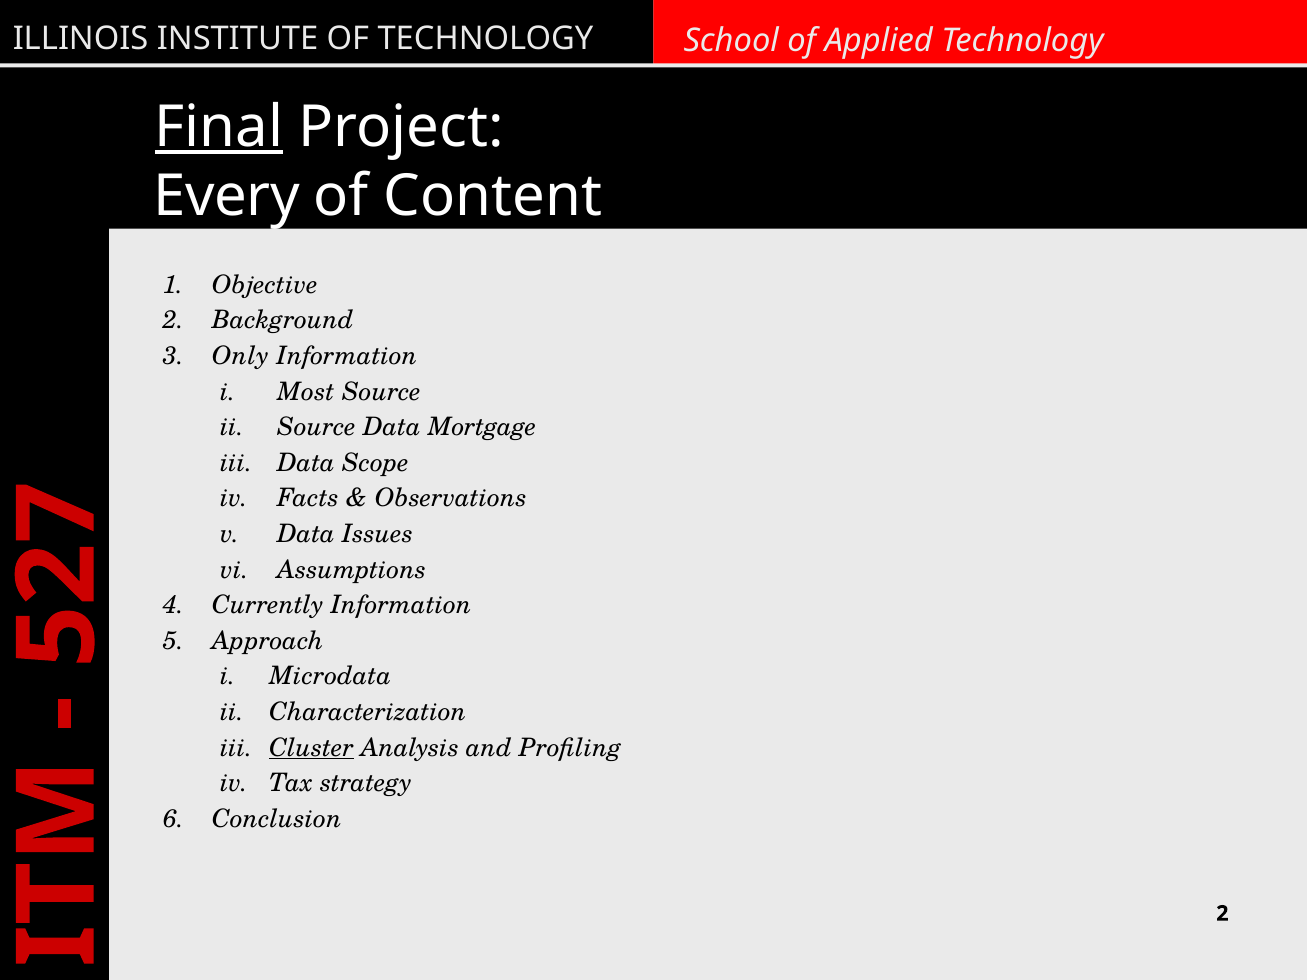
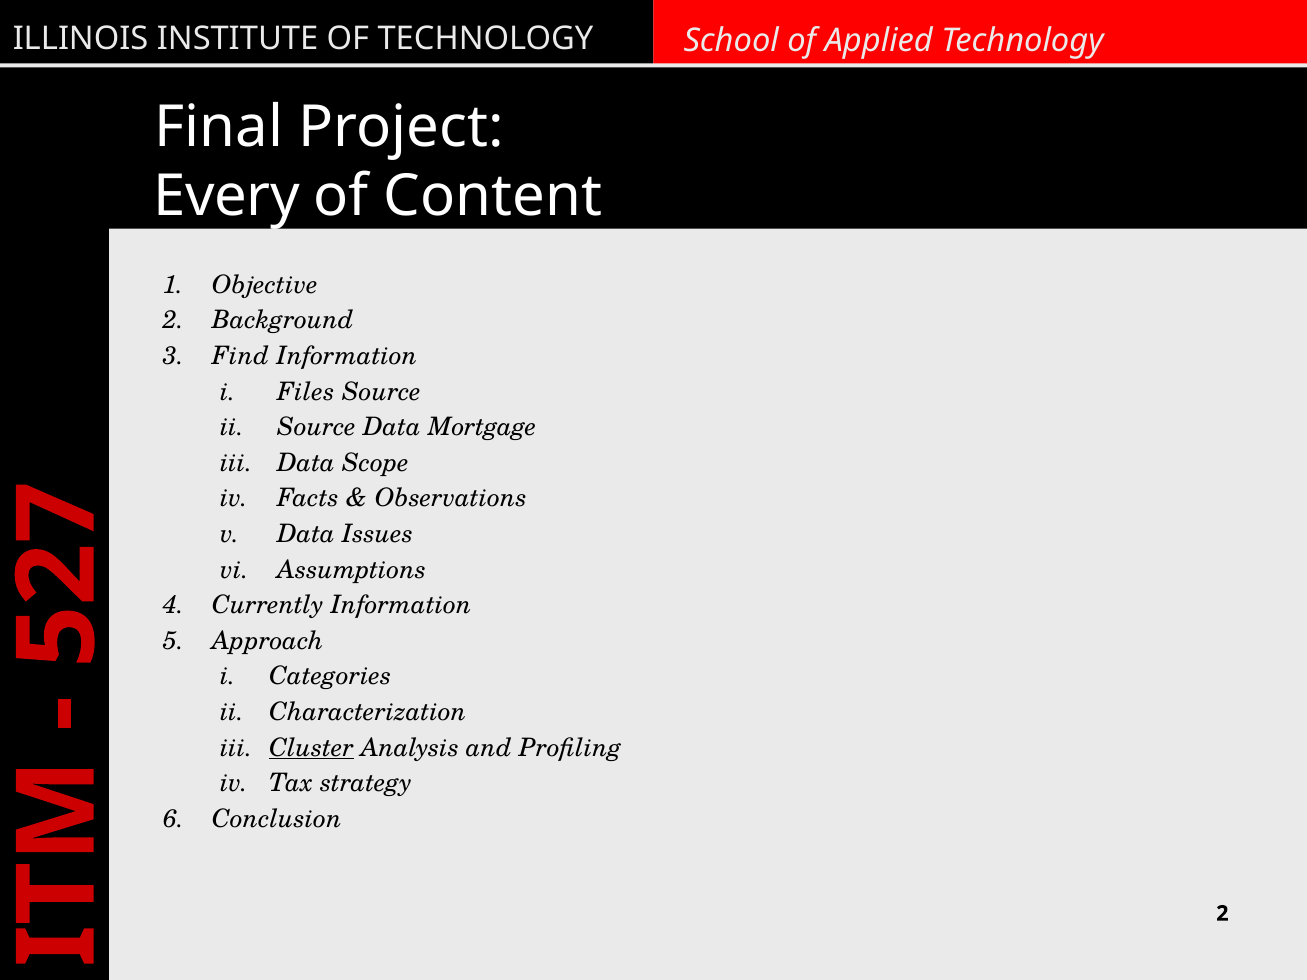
Final underline: present -> none
Only: Only -> Find
Most: Most -> Files
Microdata: Microdata -> Categories
